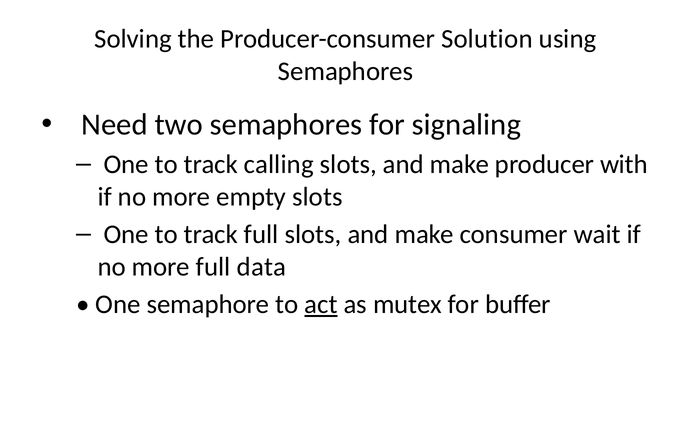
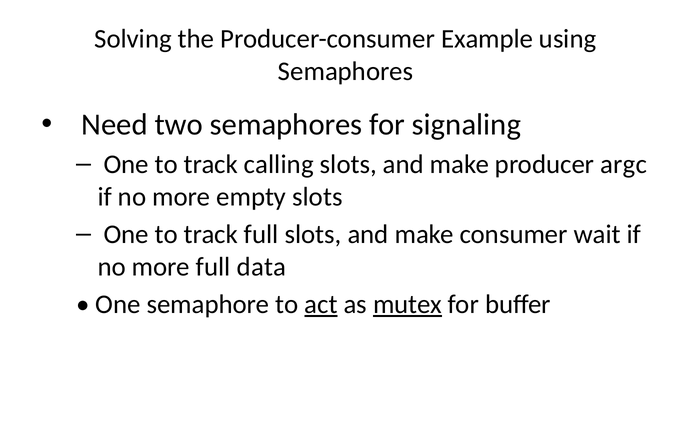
Solution: Solution -> Example
with: with -> argc
mutex underline: none -> present
